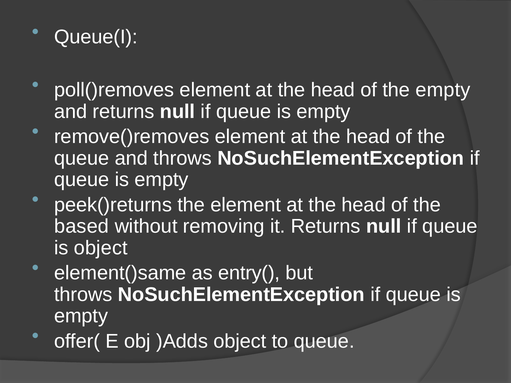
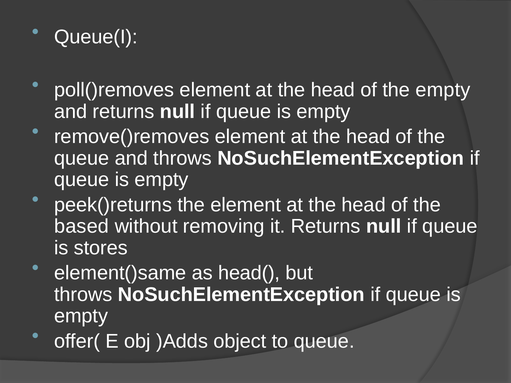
is object: object -> stores
entry(: entry( -> head(
